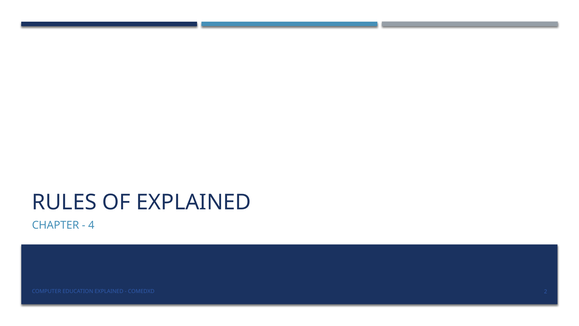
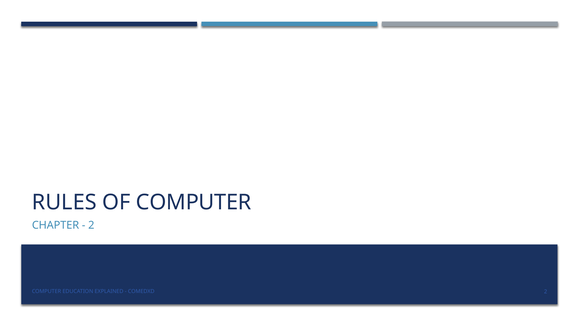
OF EXPLAINED: EXPLAINED -> COMPUTER
4 at (91, 225): 4 -> 2
